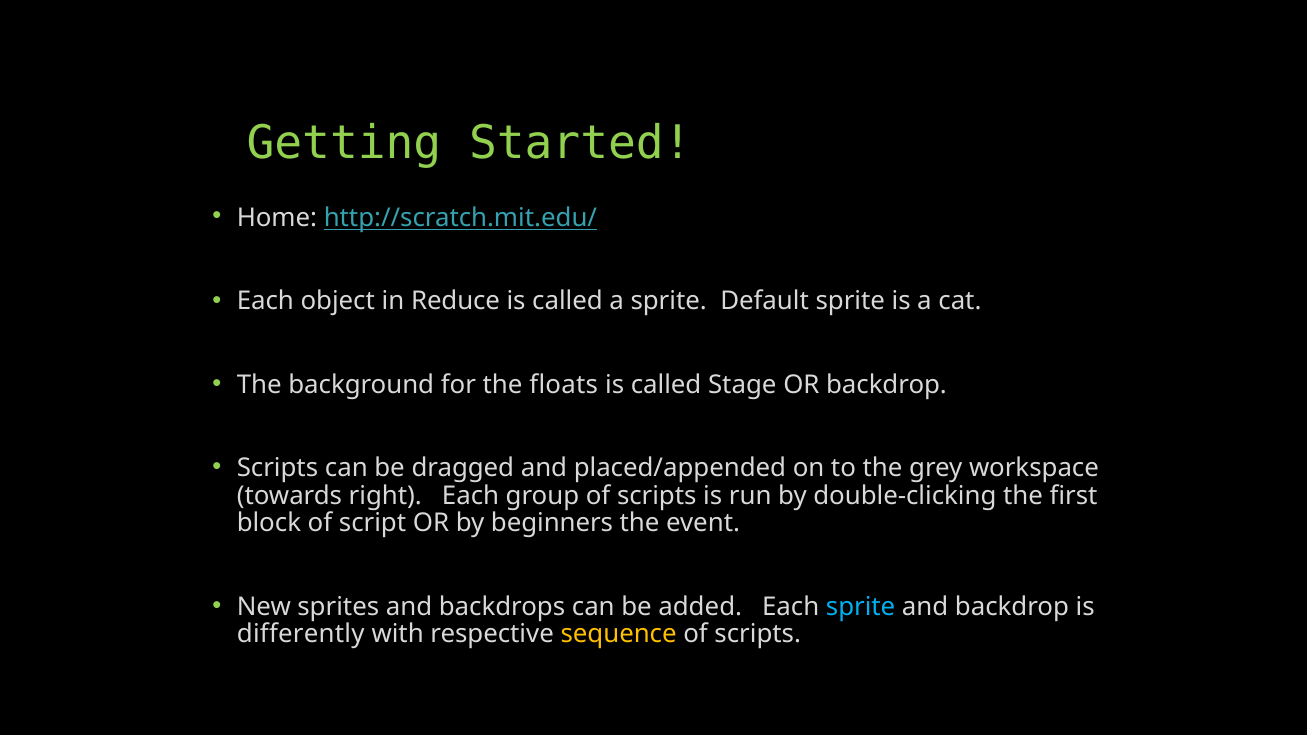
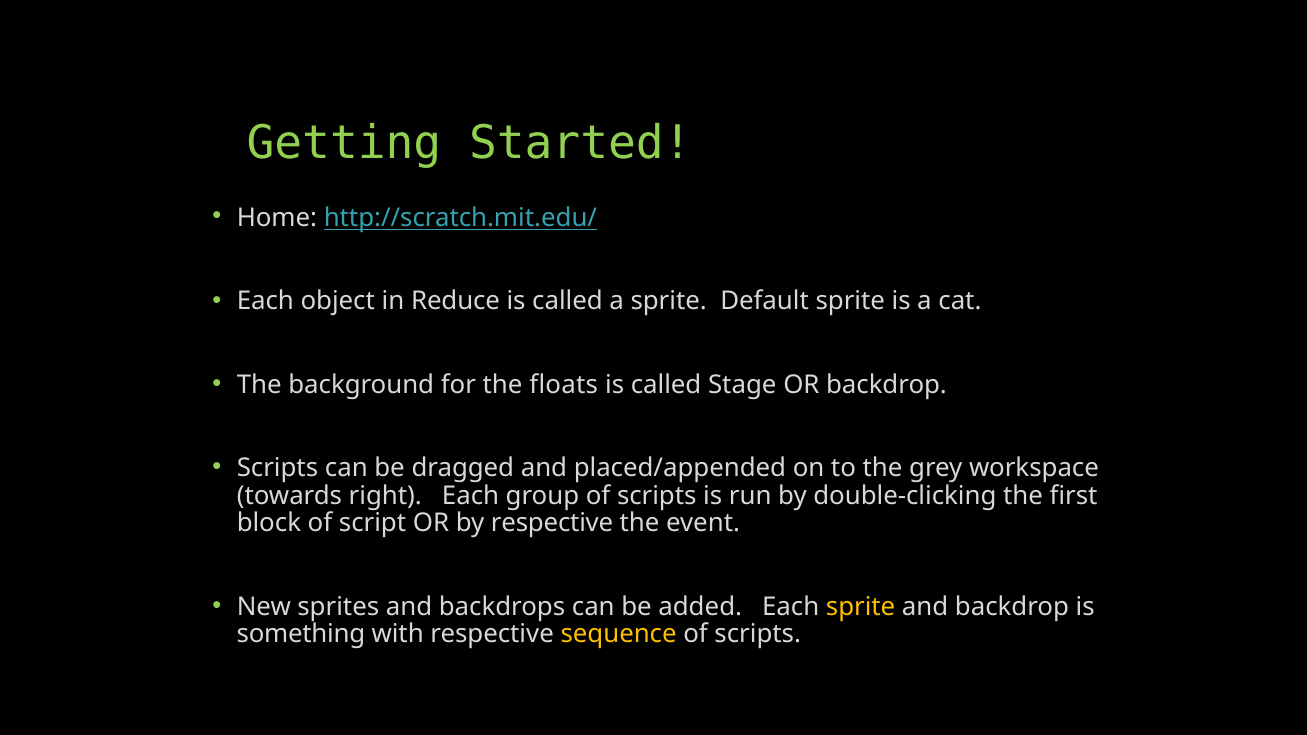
by beginners: beginners -> respective
sprite at (861, 607) colour: light blue -> yellow
differently: differently -> something
